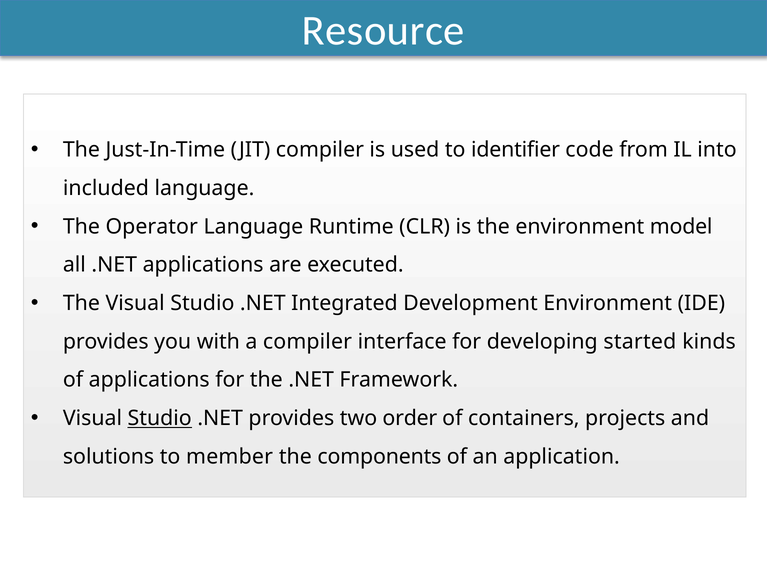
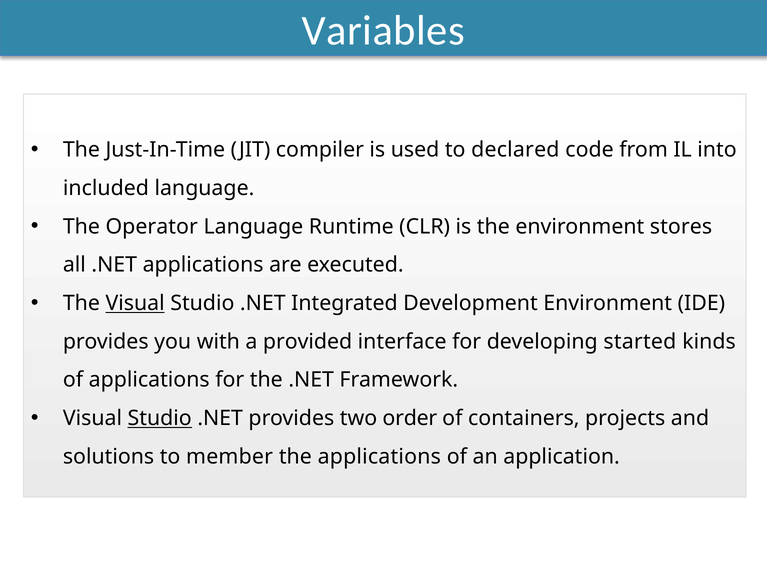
Resource: Resource -> Variables
identifier: identifier -> declared
model: model -> stores
Visual at (135, 303) underline: none -> present
a compiler: compiler -> provided
the components: components -> applications
